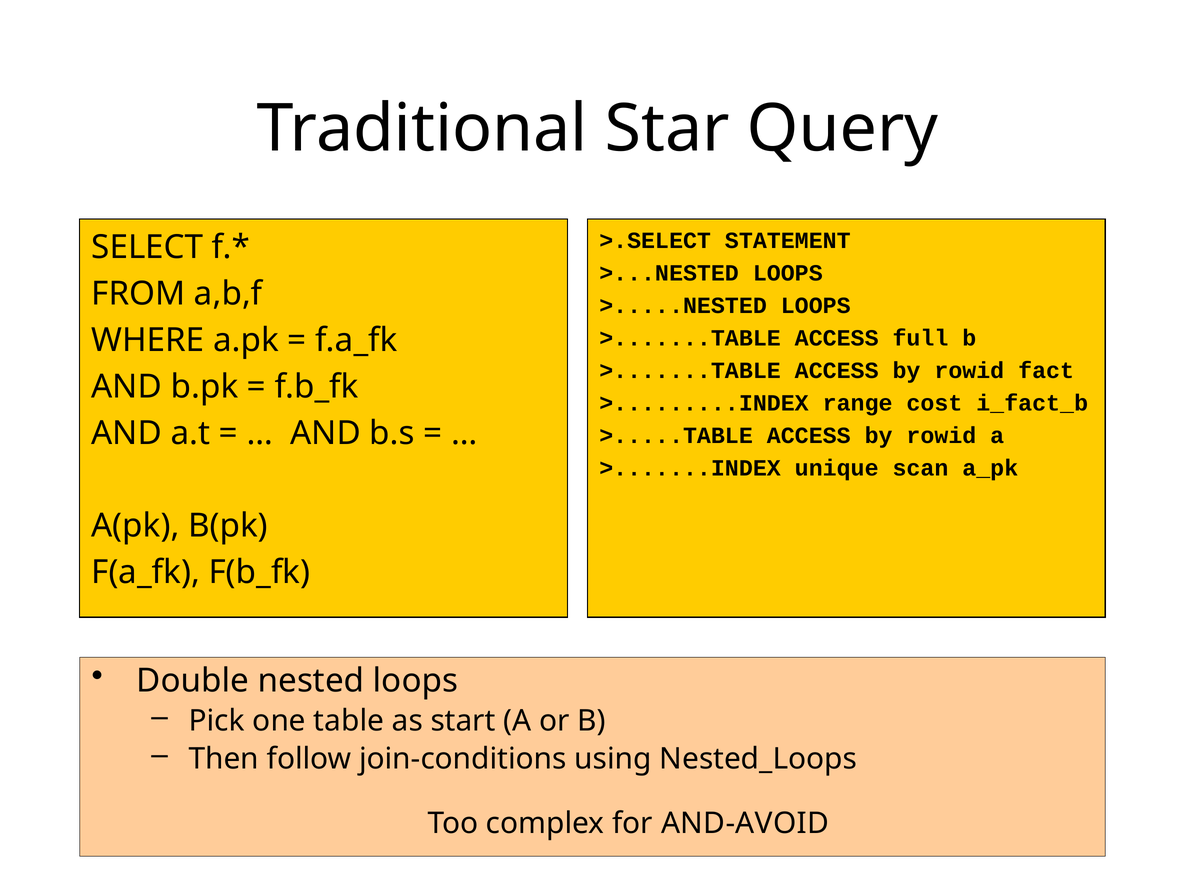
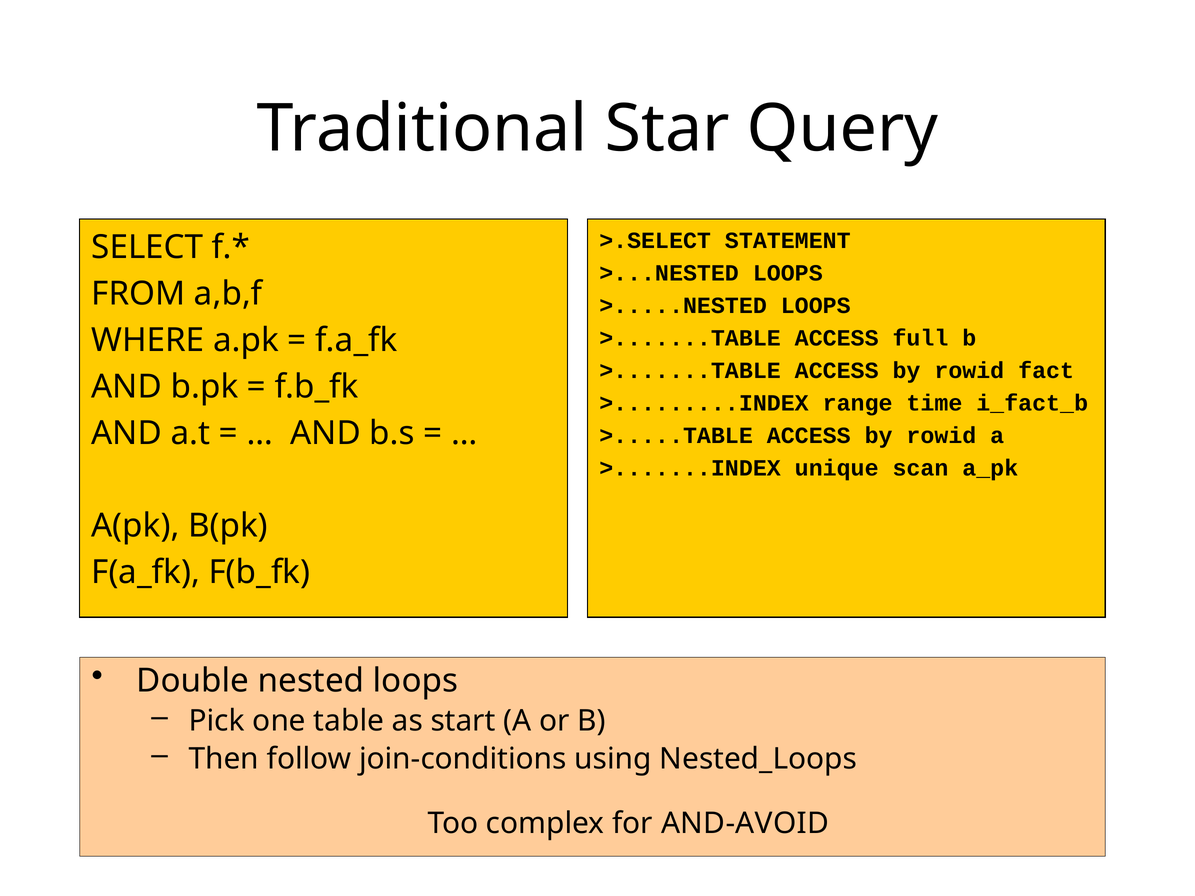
cost: cost -> time
